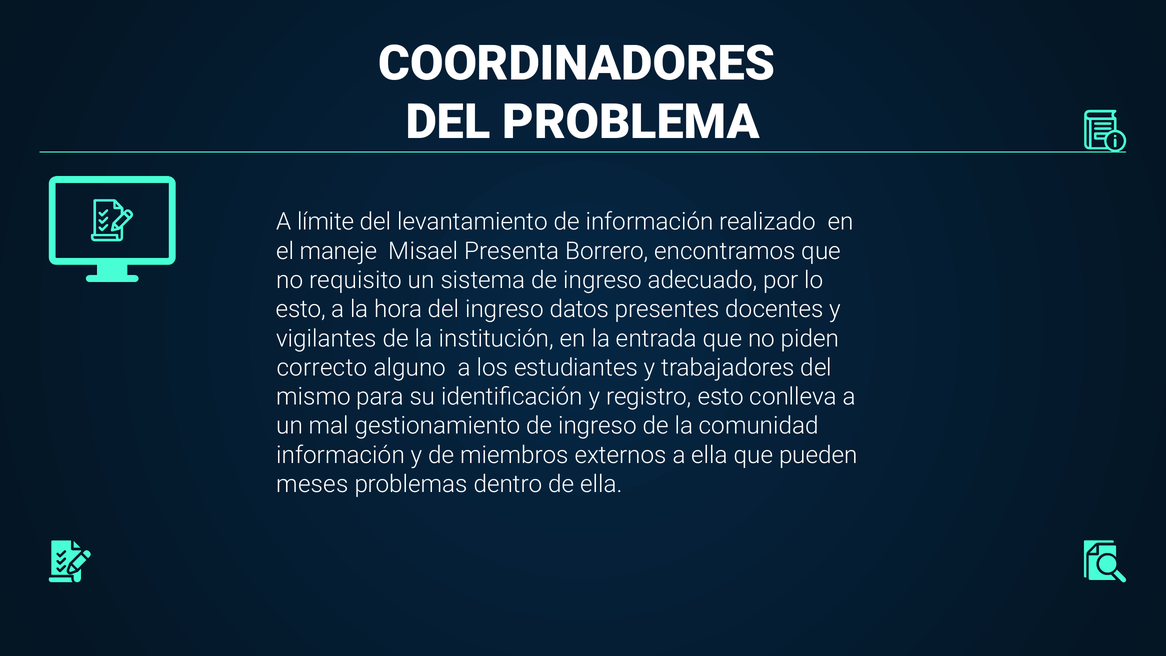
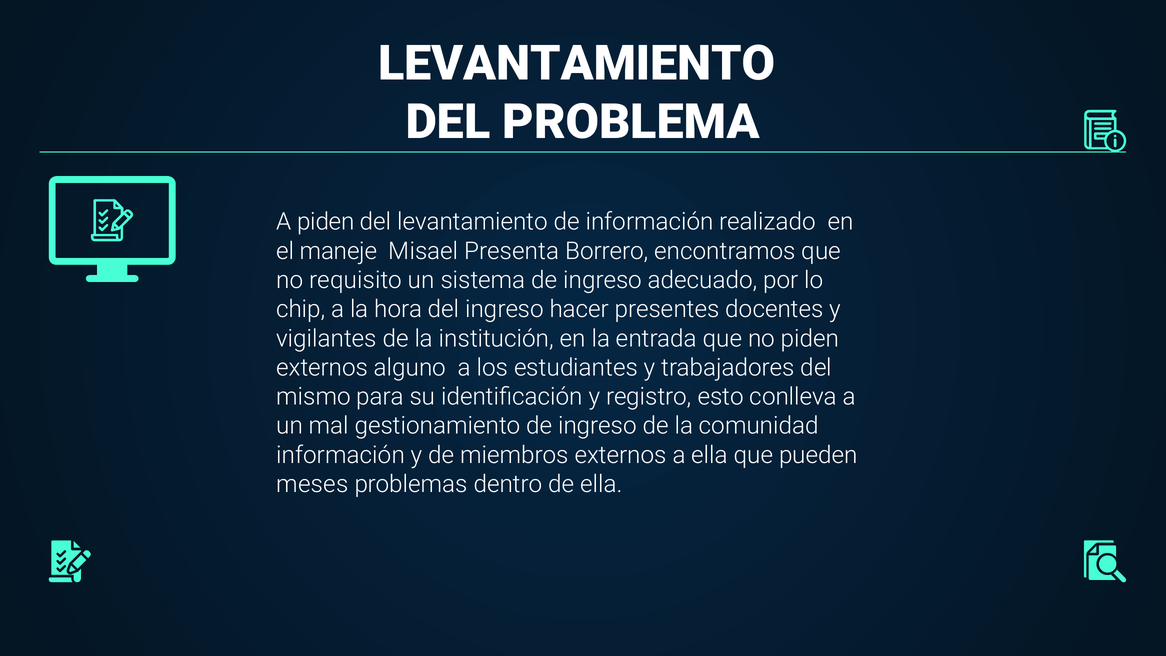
COORDINADORES at (577, 64): COORDINADORES -> LEVANTAMIENTO
A límite: límite -> piden
esto at (301, 309): esto -> chip
datos: datos -> hacer
correcto at (322, 368): correcto -> externos
